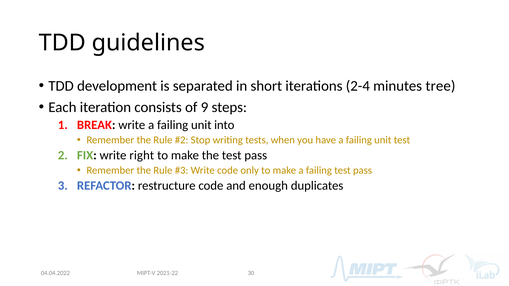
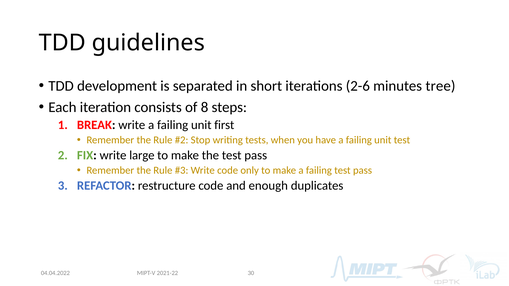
2-4: 2-4 -> 2-6
9: 9 -> 8
into: into -> first
right: right -> large
